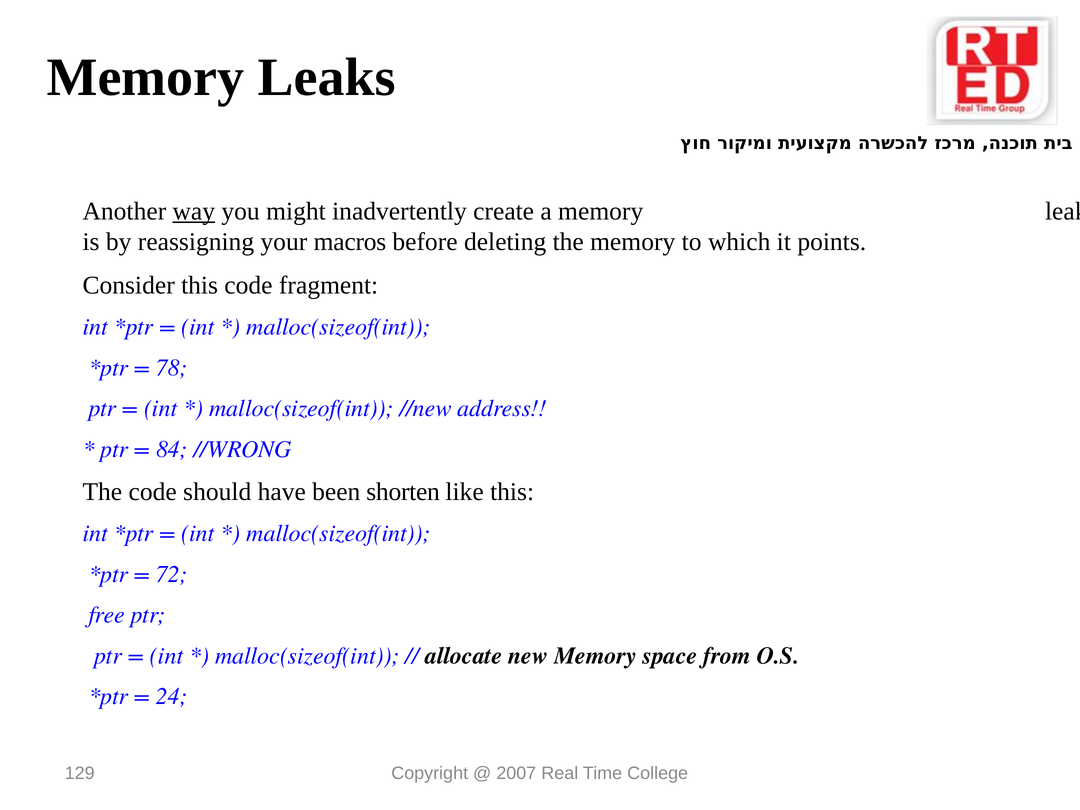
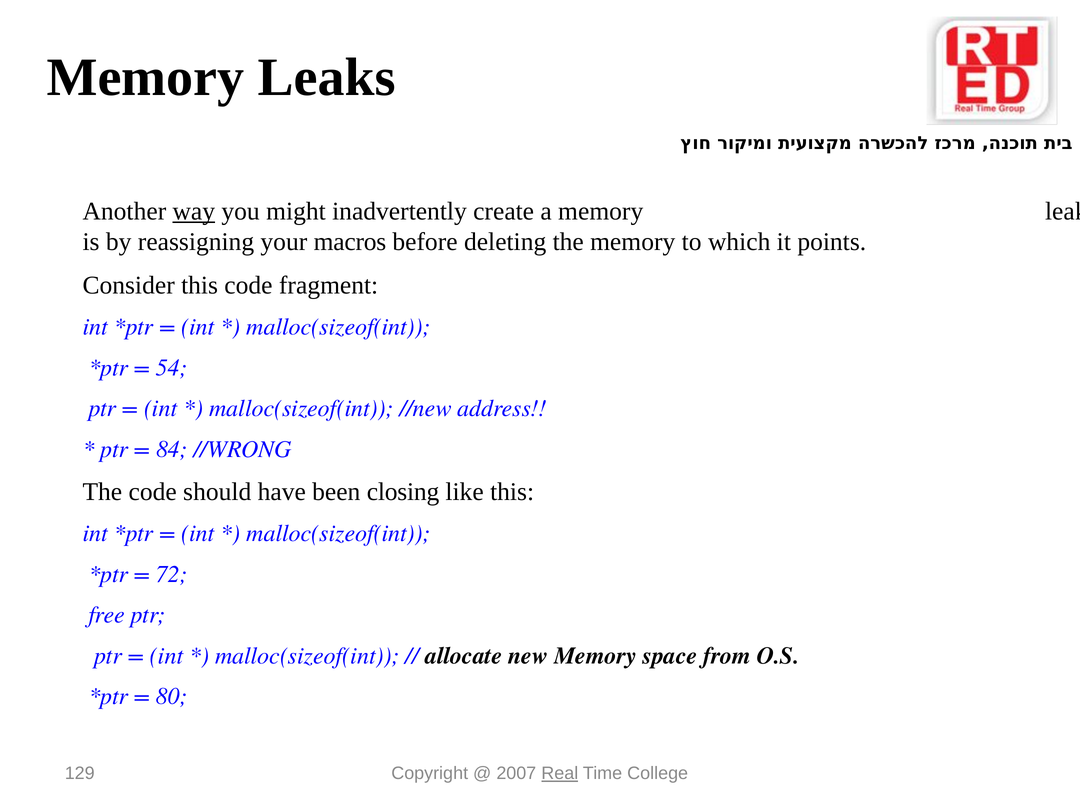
78: 78 -> 54
shorten: shorten -> closing
24: 24 -> 80
Real underline: none -> present
